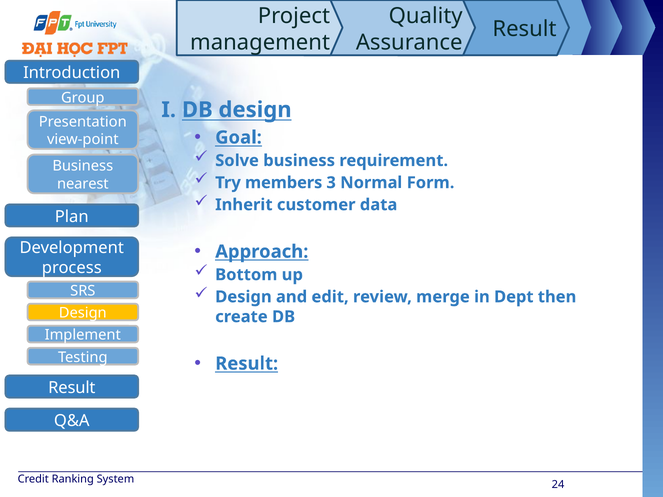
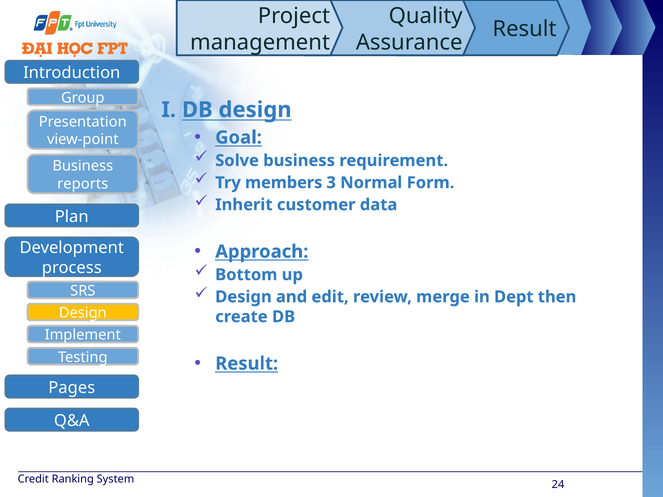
nearest: nearest -> reports
Result at (72, 388): Result -> Pages
